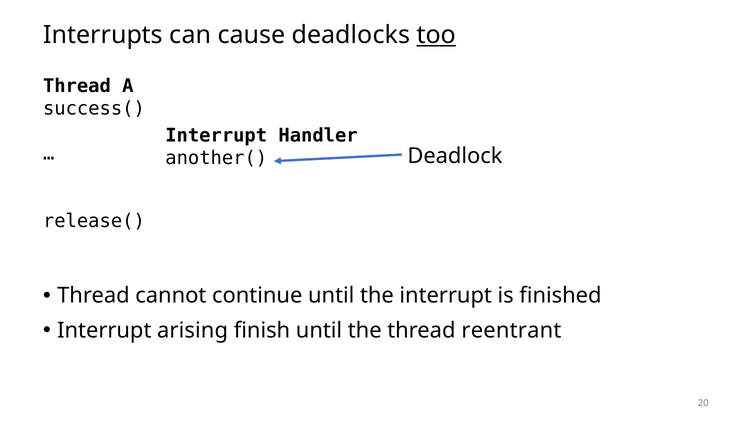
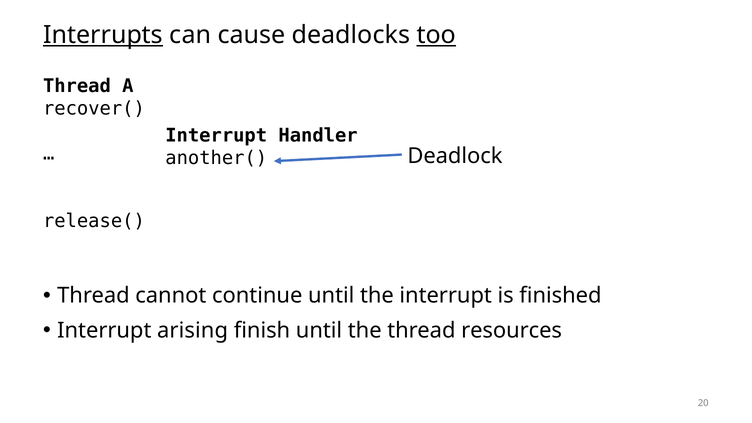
Interrupts underline: none -> present
success(: success( -> recover(
reentrant: reentrant -> resources
